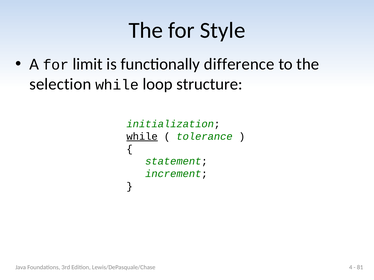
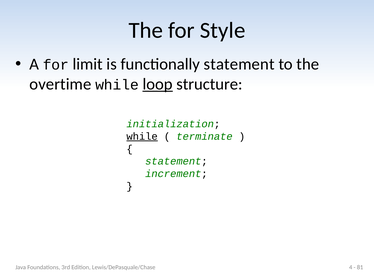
functionally difference: difference -> statement
selection: selection -> overtime
loop underline: none -> present
tolerance: tolerance -> terminate
